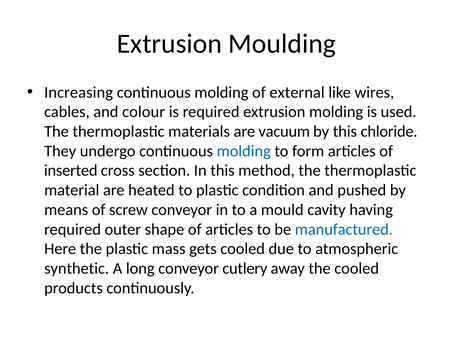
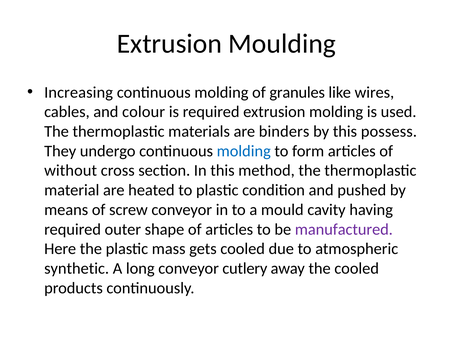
external: external -> granules
vacuum: vacuum -> binders
chloride: chloride -> possess
inserted: inserted -> without
manufactured colour: blue -> purple
